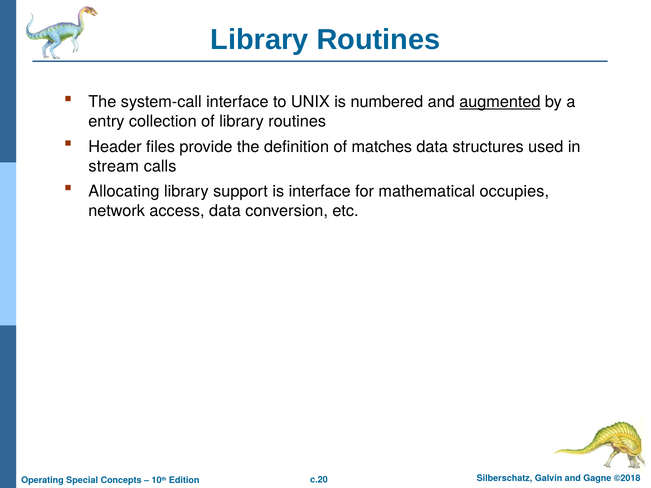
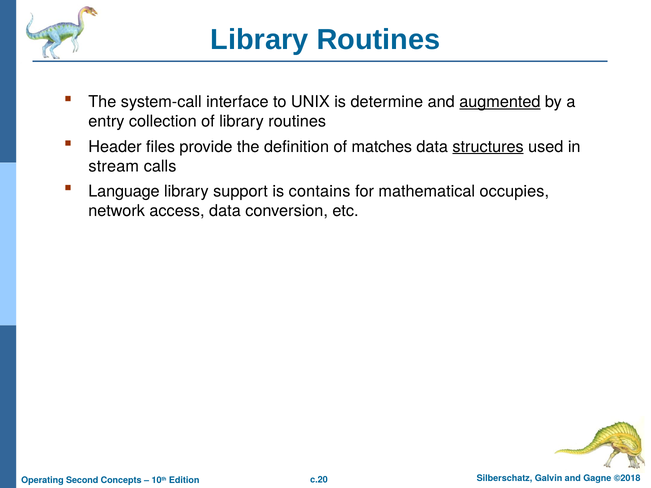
numbered: numbered -> determine
structures underline: none -> present
Allocating: Allocating -> Language
is interface: interface -> contains
Special: Special -> Second
